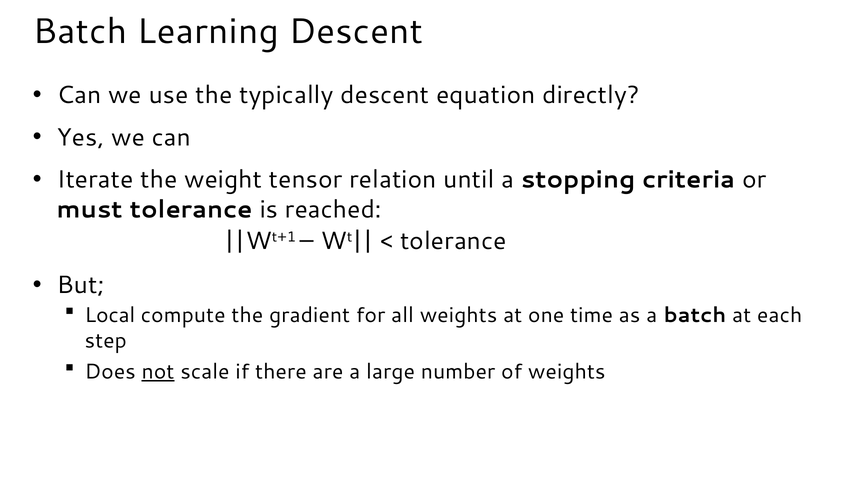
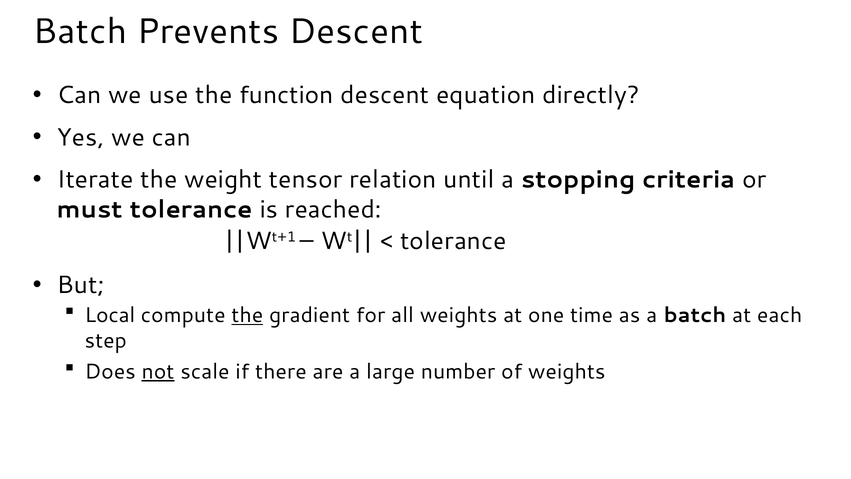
Learning: Learning -> Prevents
typically: typically -> function
the at (247, 315) underline: none -> present
